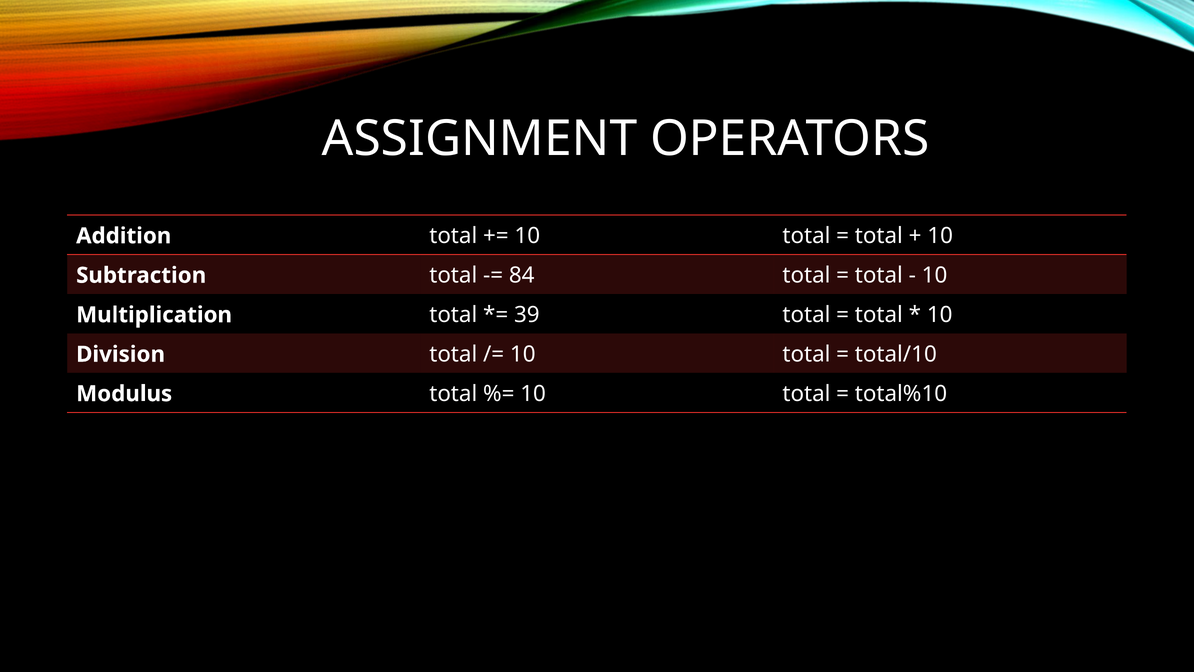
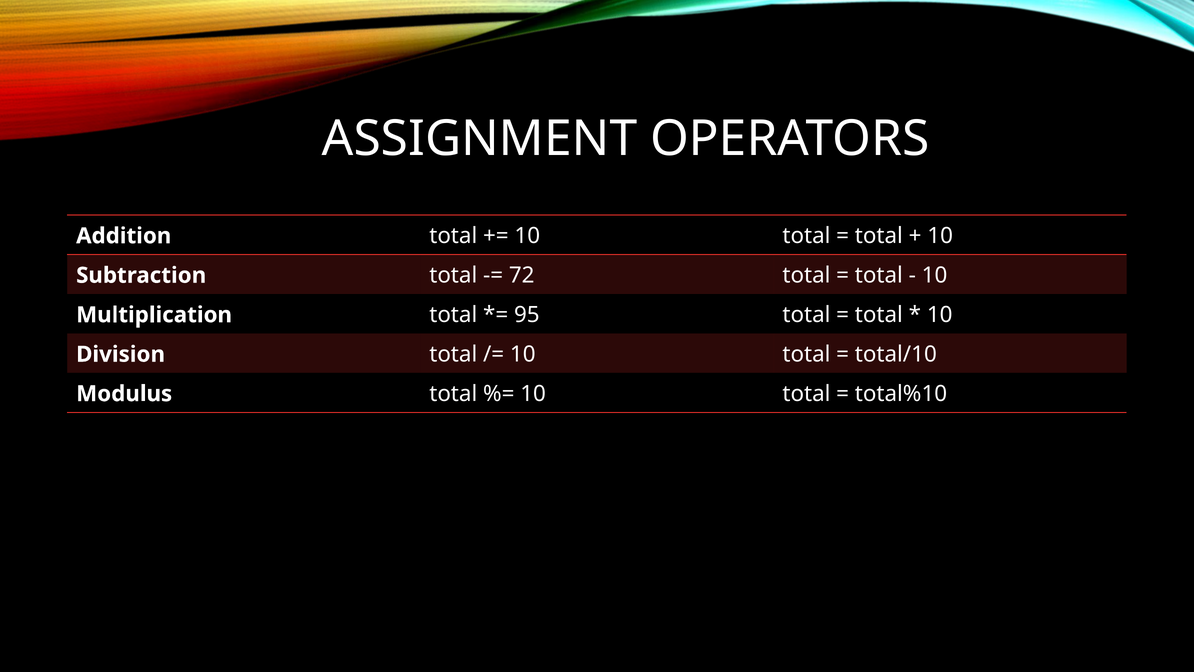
84: 84 -> 72
39: 39 -> 95
